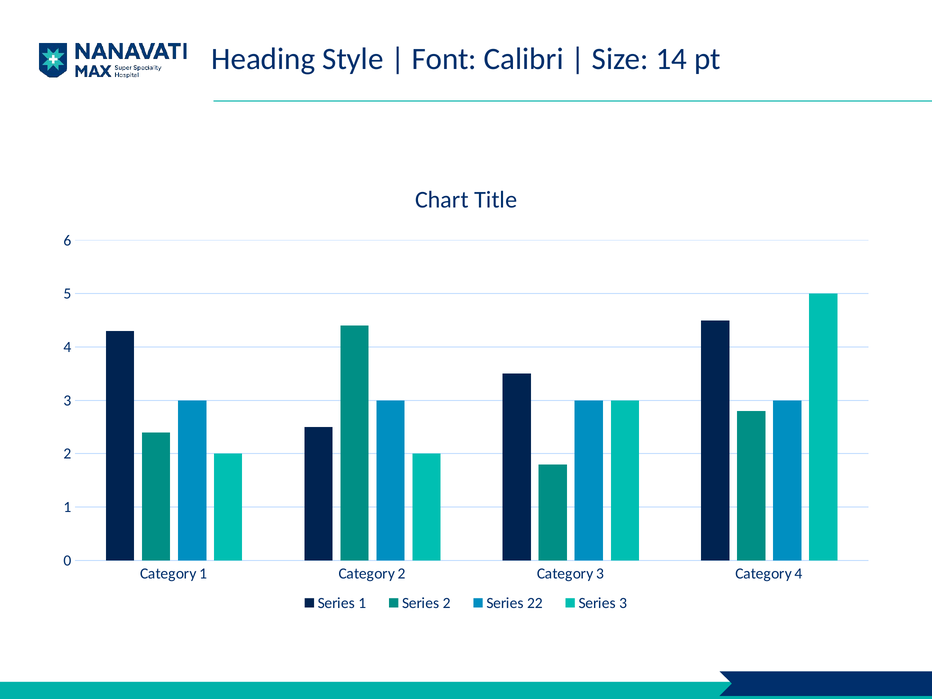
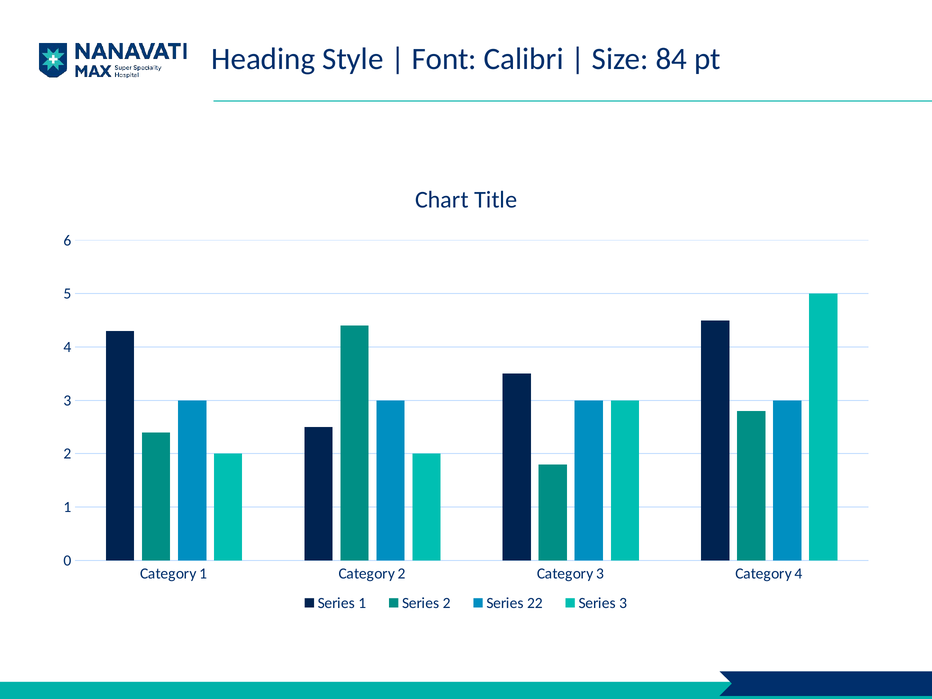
14: 14 -> 84
